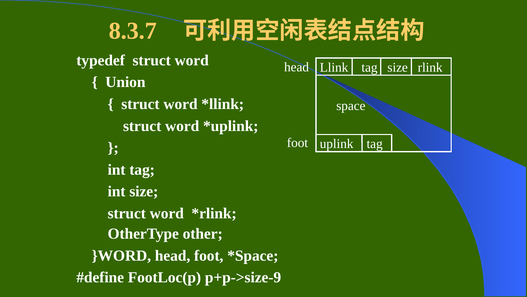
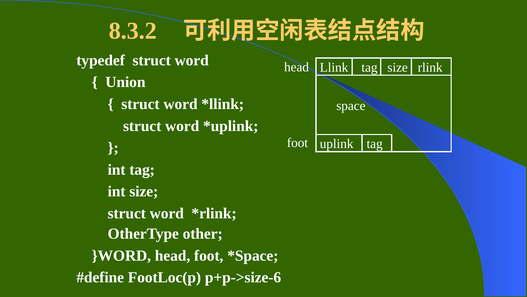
8.3.7: 8.3.7 -> 8.3.2
p+p->size-9: p+p->size-9 -> p+p->size-6
